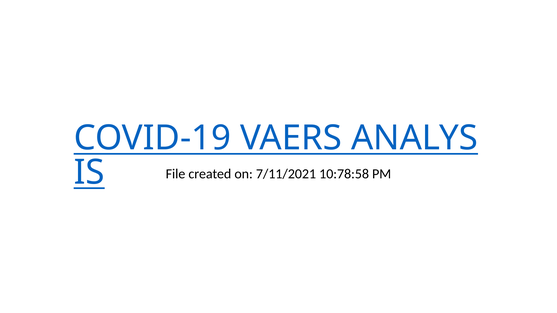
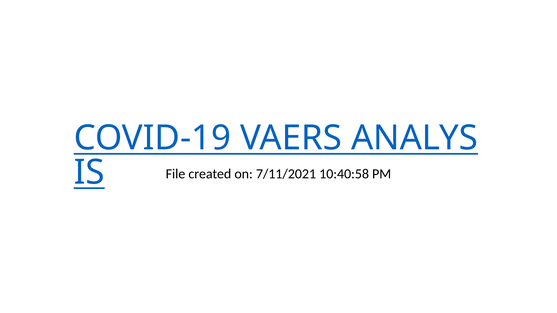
10:78:58: 10:78:58 -> 10:40:58
